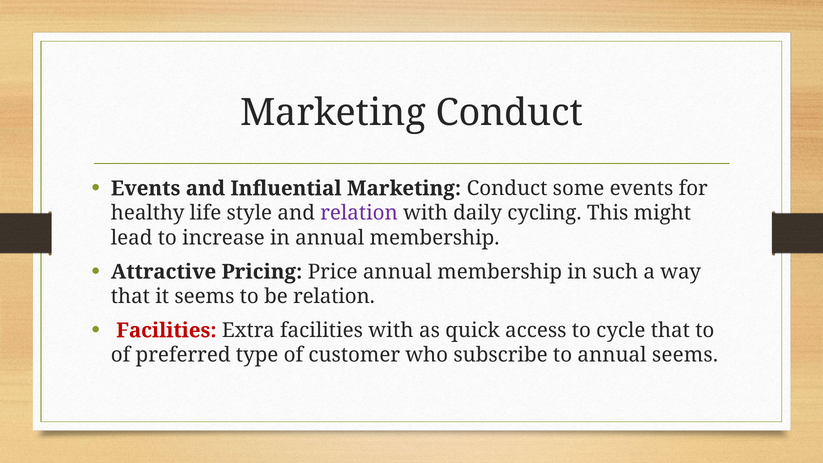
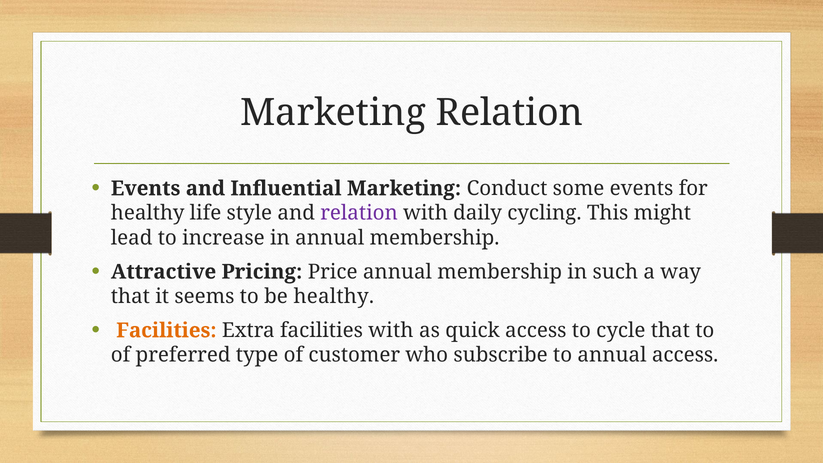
Conduct at (509, 113): Conduct -> Relation
be relation: relation -> healthy
Facilities at (166, 330) colour: red -> orange
annual seems: seems -> access
